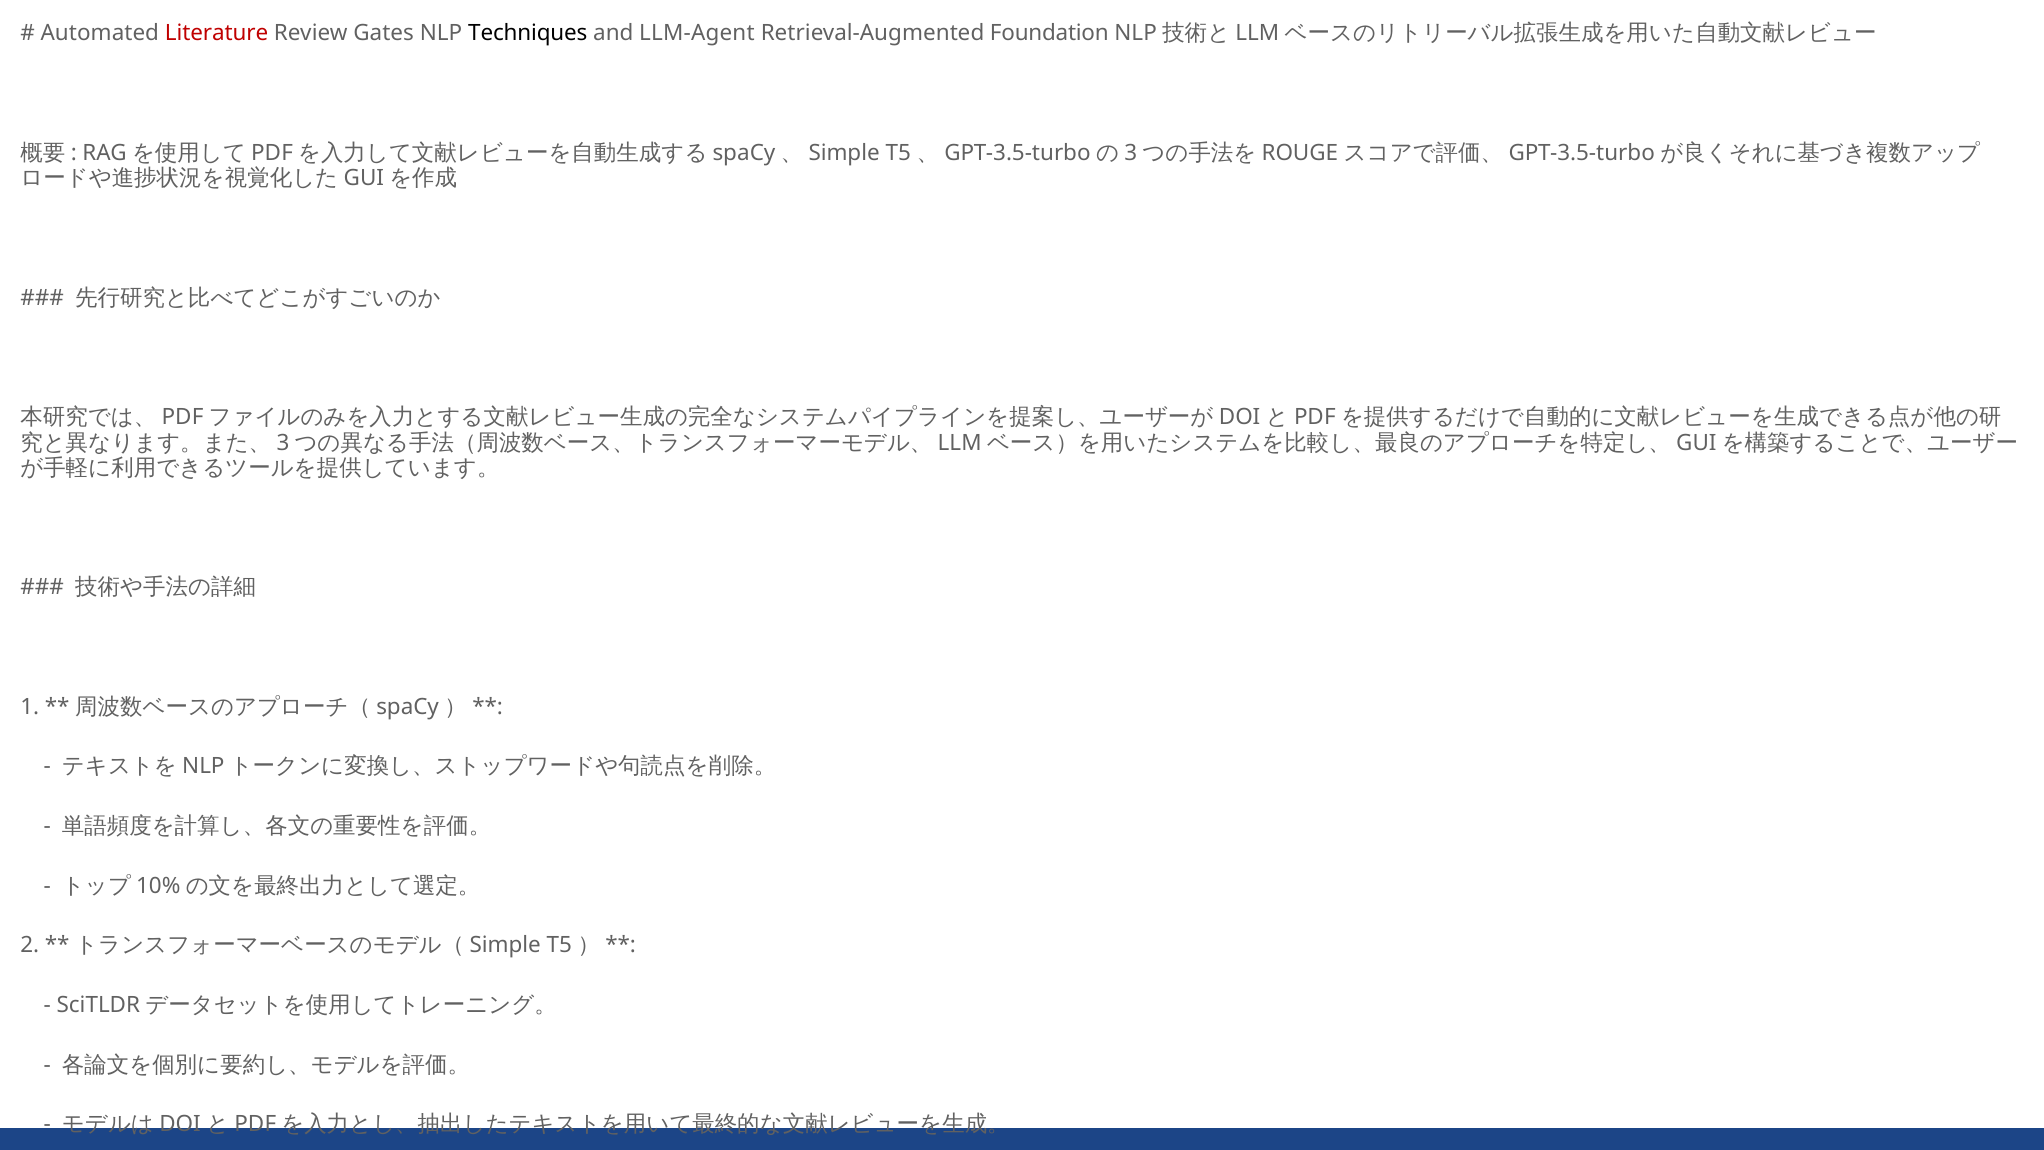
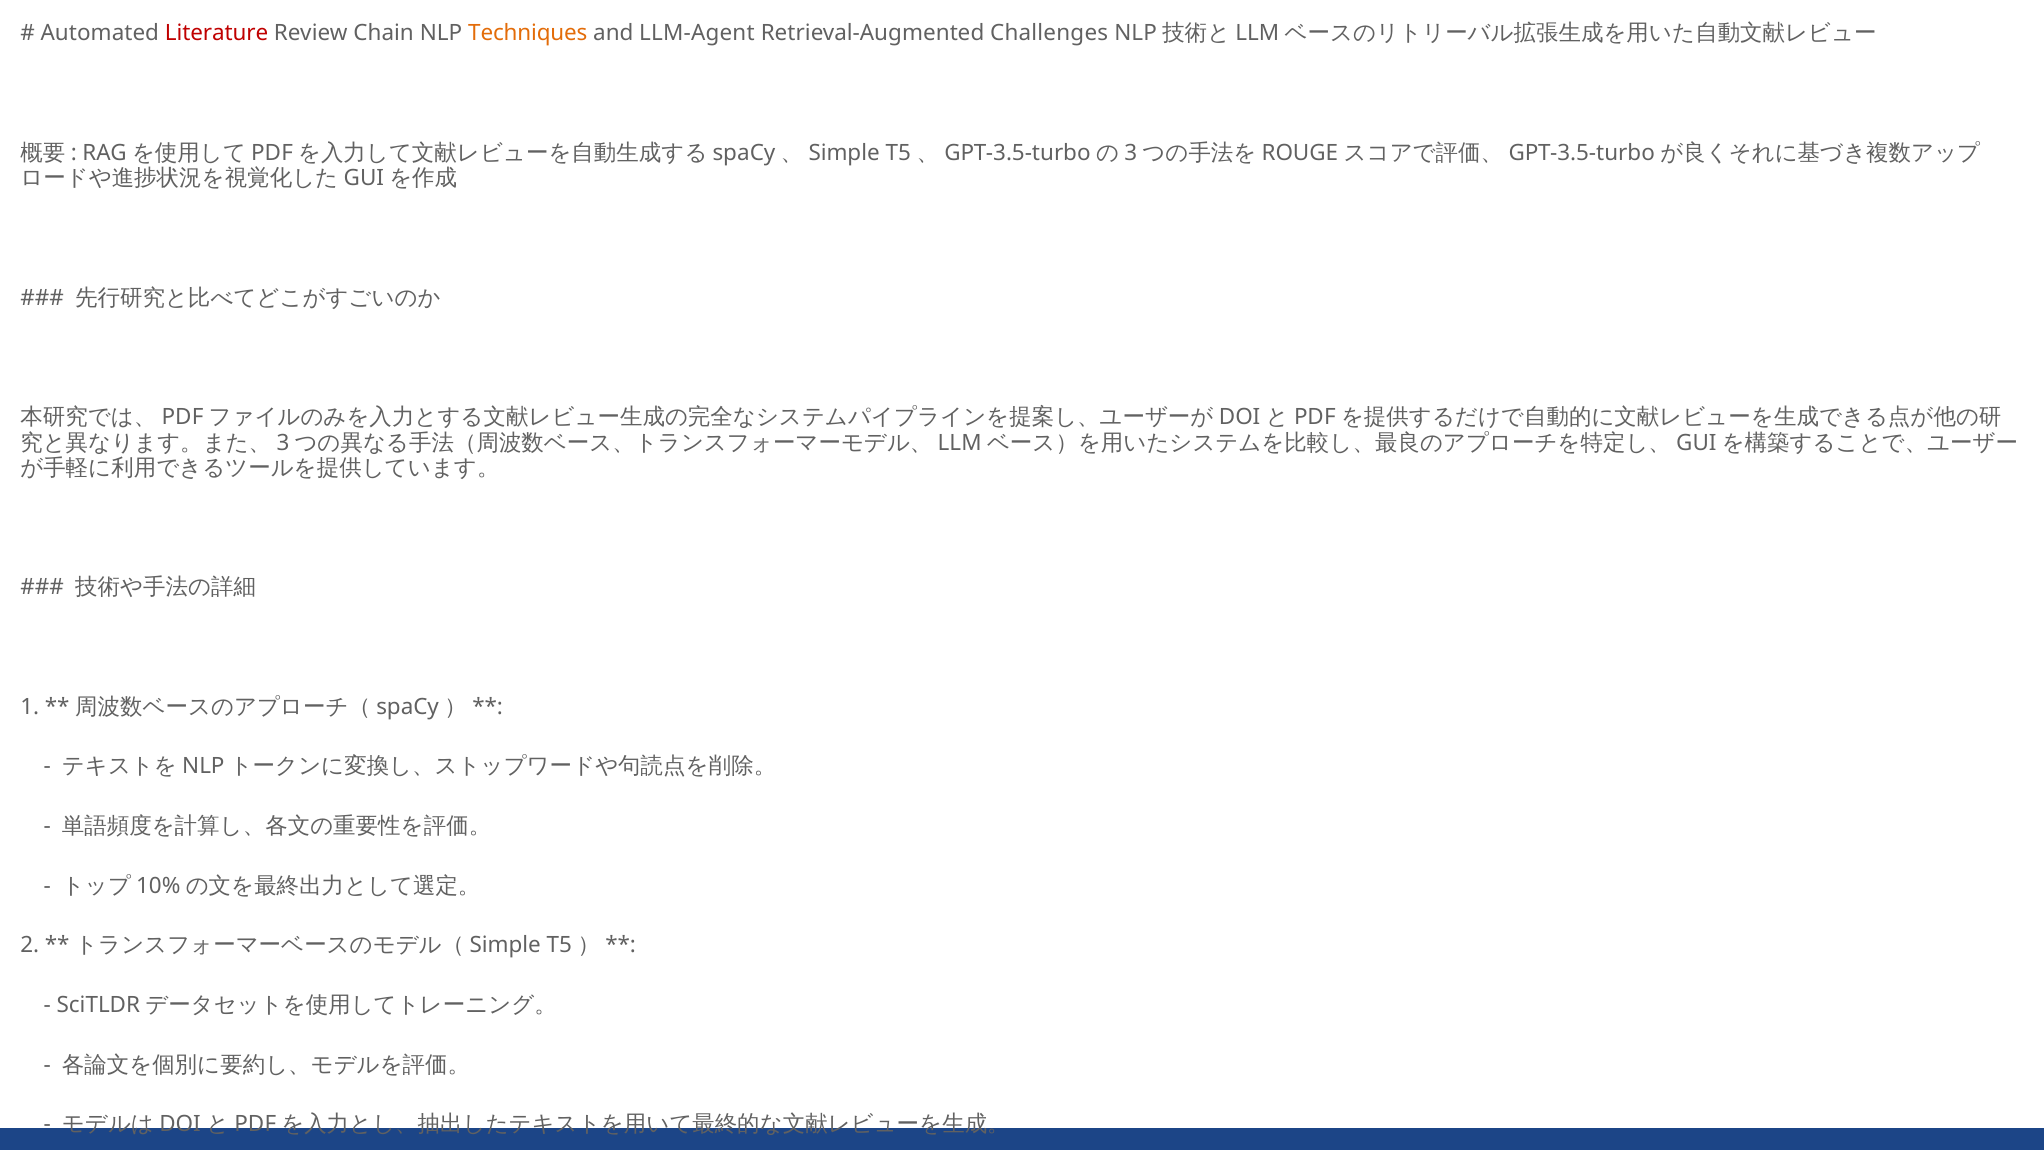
Gates: Gates -> Chain
Techniques colour: black -> orange
Foundation: Foundation -> Challenges
